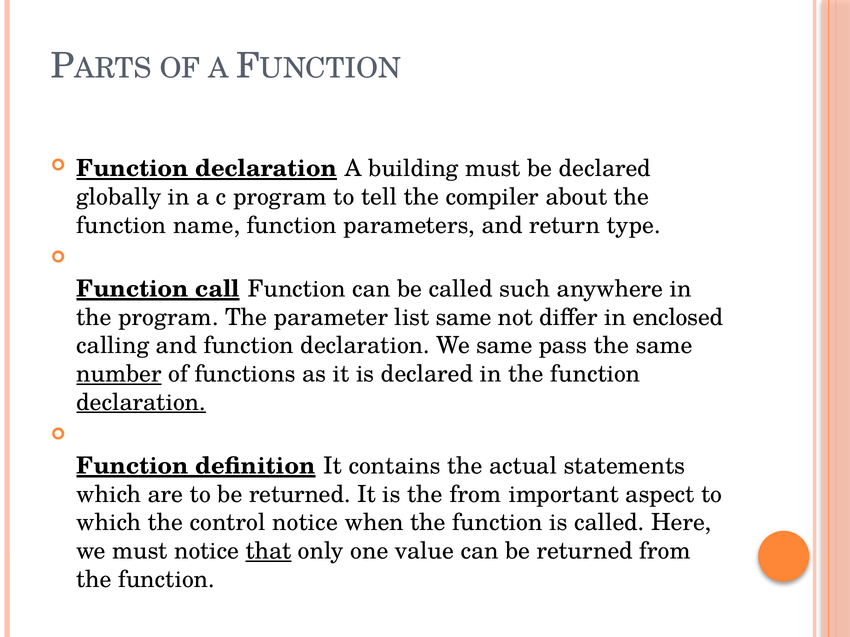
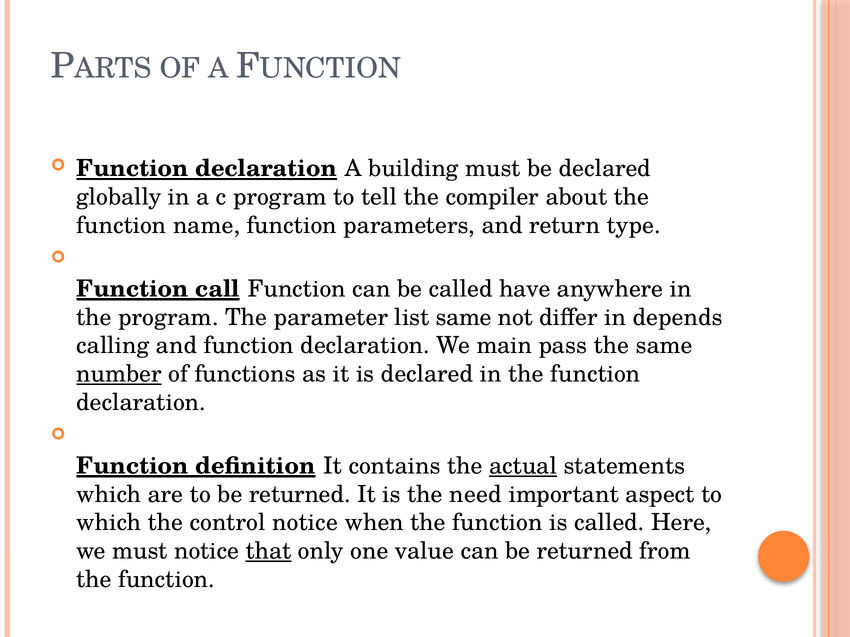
such: such -> have
enclosed: enclosed -> depends
We same: same -> main
declaration at (141, 403) underline: present -> none
actual underline: none -> present
the from: from -> need
